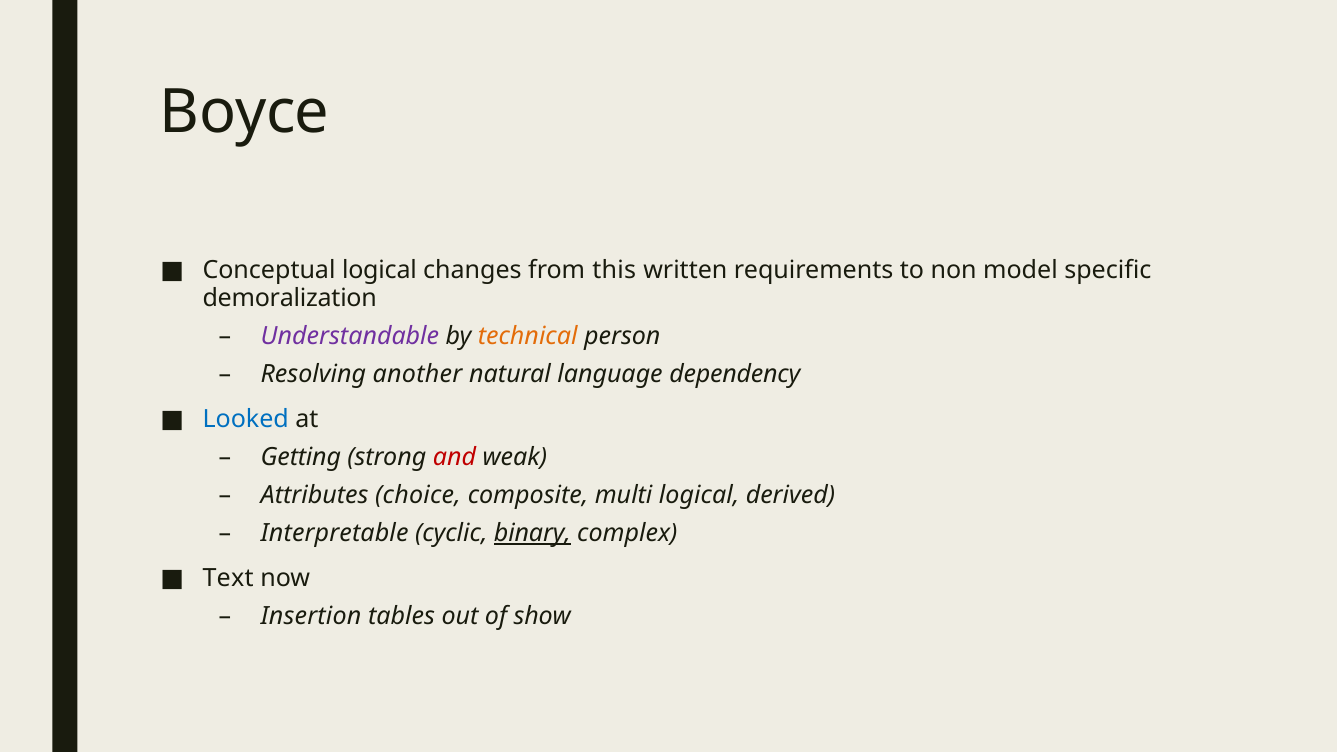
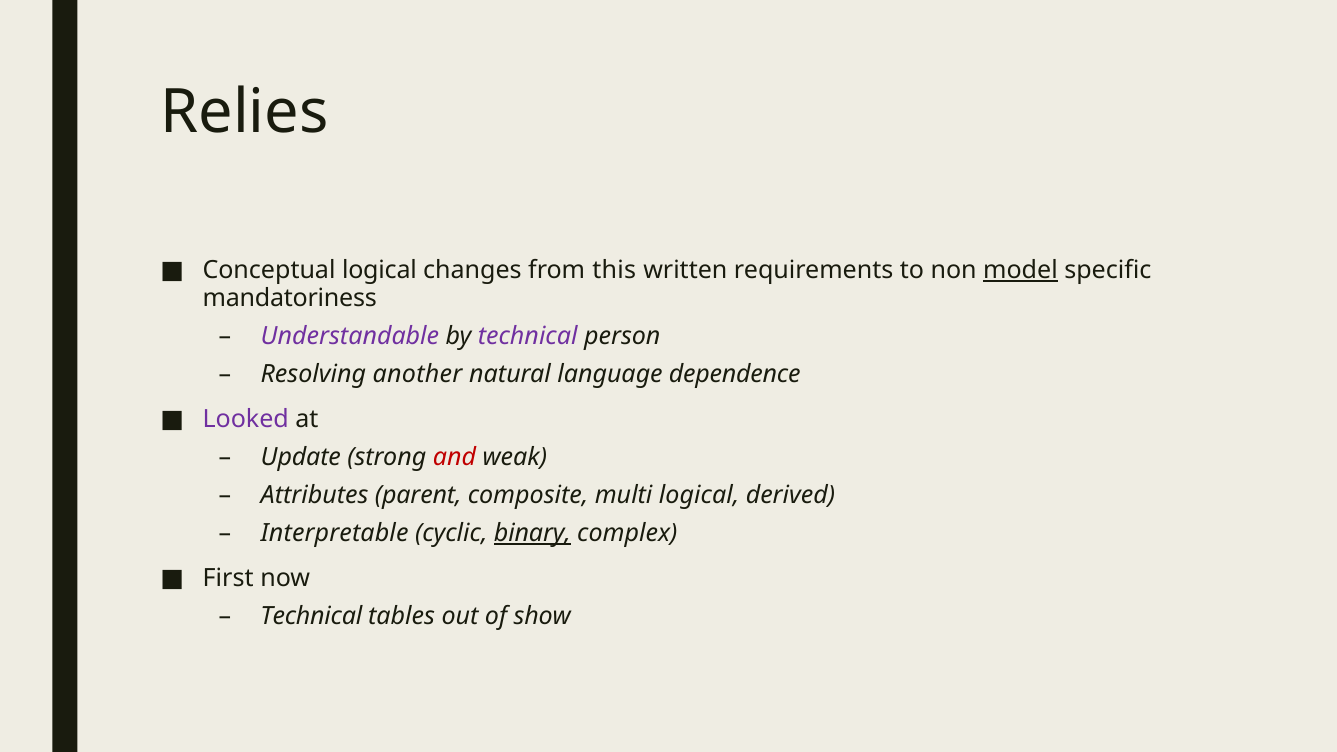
Boyce: Boyce -> Relies
model underline: none -> present
demoralization: demoralization -> mandatoriness
technical at (528, 336) colour: orange -> purple
dependency: dependency -> dependence
Looked colour: blue -> purple
Getting: Getting -> Update
choice: choice -> parent
Text: Text -> First
Insertion at (311, 616): Insertion -> Technical
